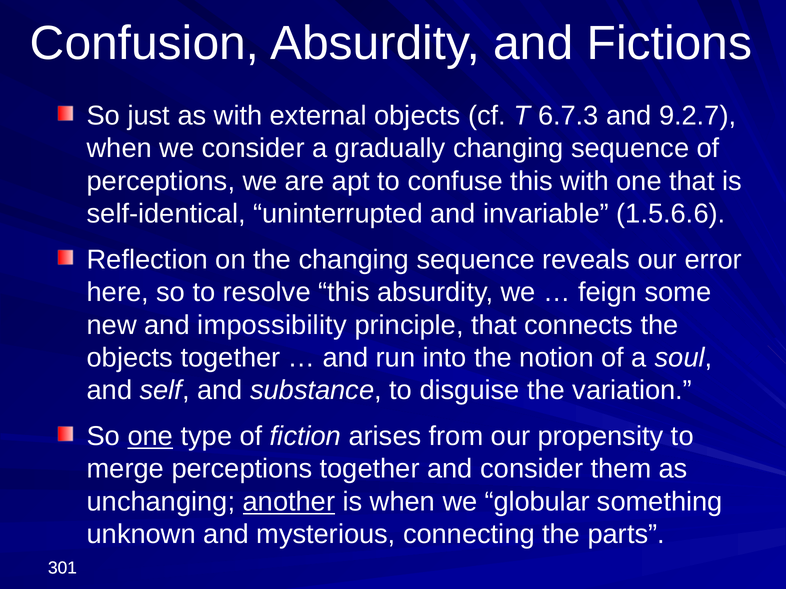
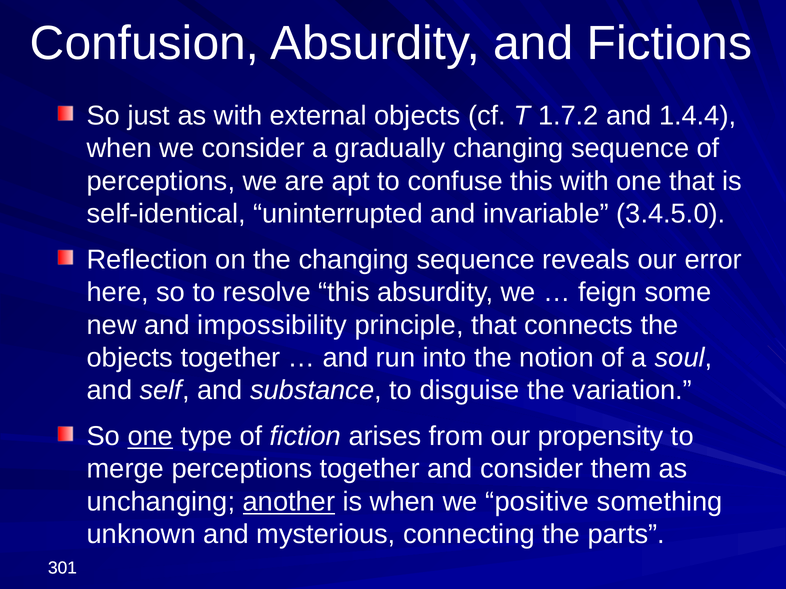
6.7.3: 6.7.3 -> 1.7.2
9.2.7: 9.2.7 -> 1.4.4
1.5.6.6: 1.5.6.6 -> 3.4.5.0
globular: globular -> positive
